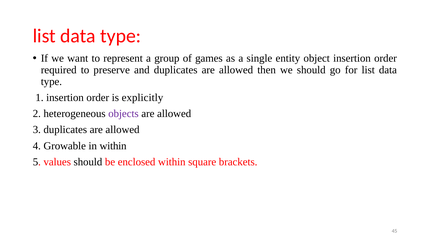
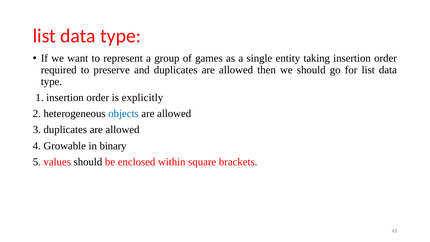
object: object -> taking
objects colour: purple -> blue
in within: within -> binary
